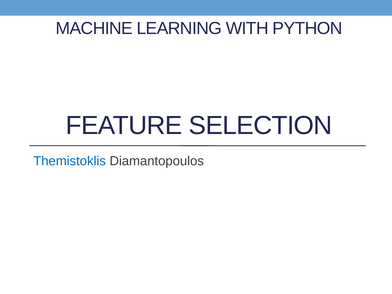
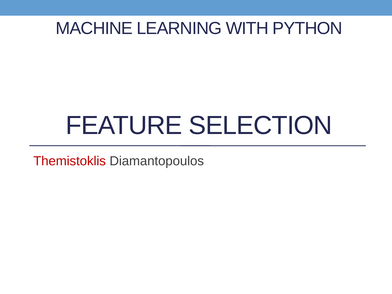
Themistoklis colour: blue -> red
